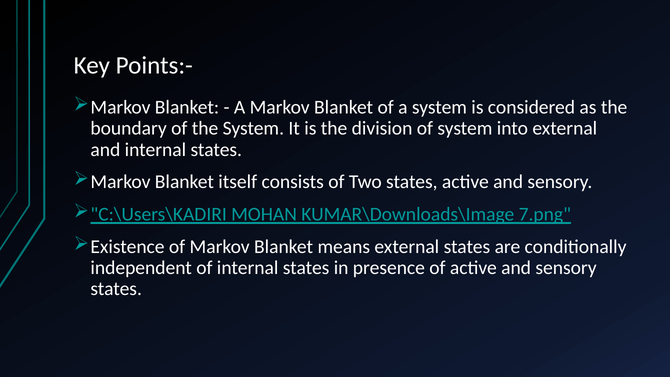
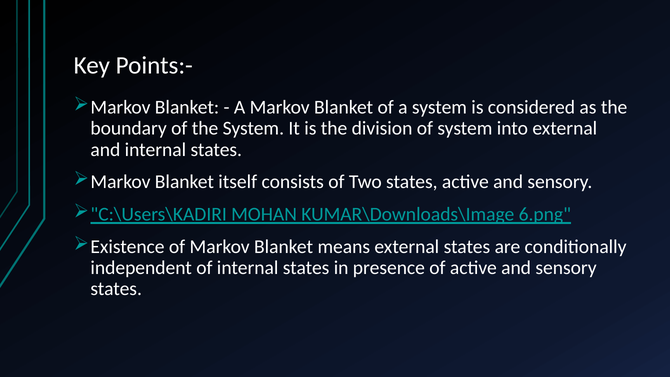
7.png: 7.png -> 6.png
